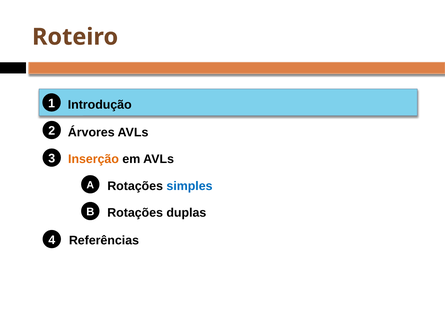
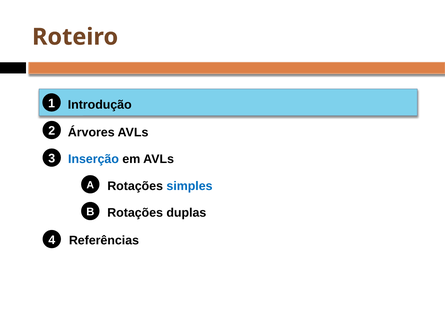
Inserção colour: orange -> blue
